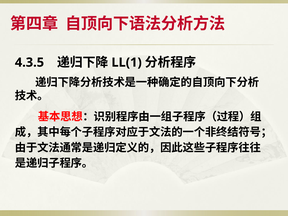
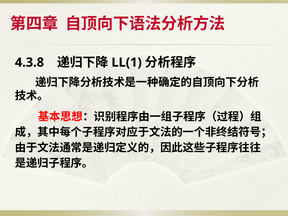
4.3.5: 4.3.5 -> 4.3.8
